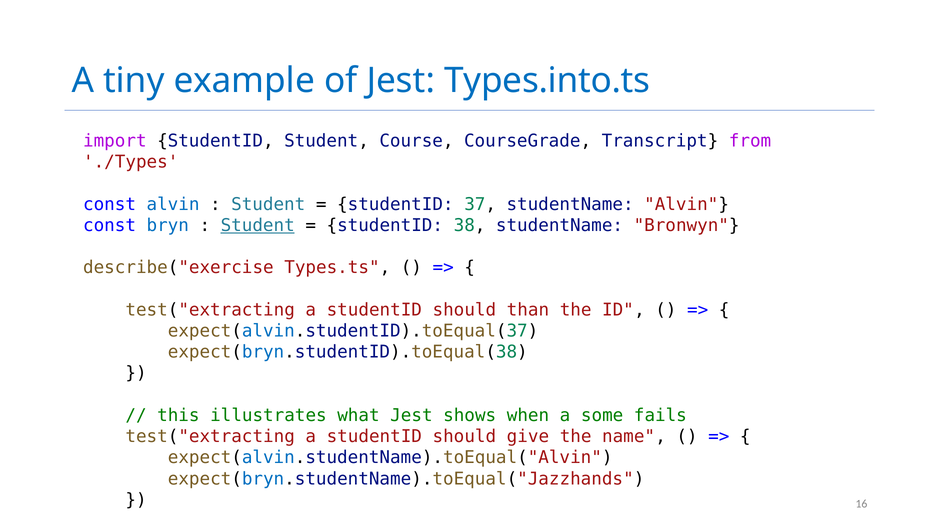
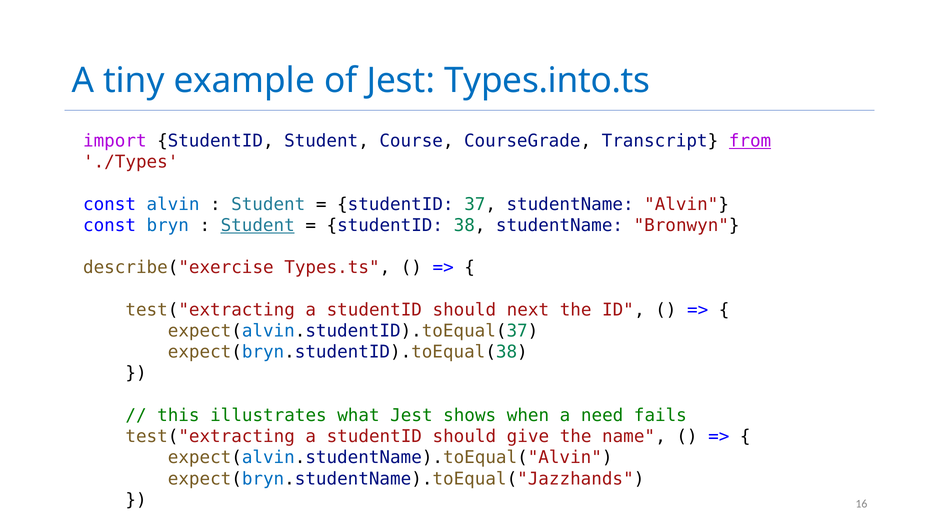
from underline: none -> present
than: than -> next
some: some -> need
